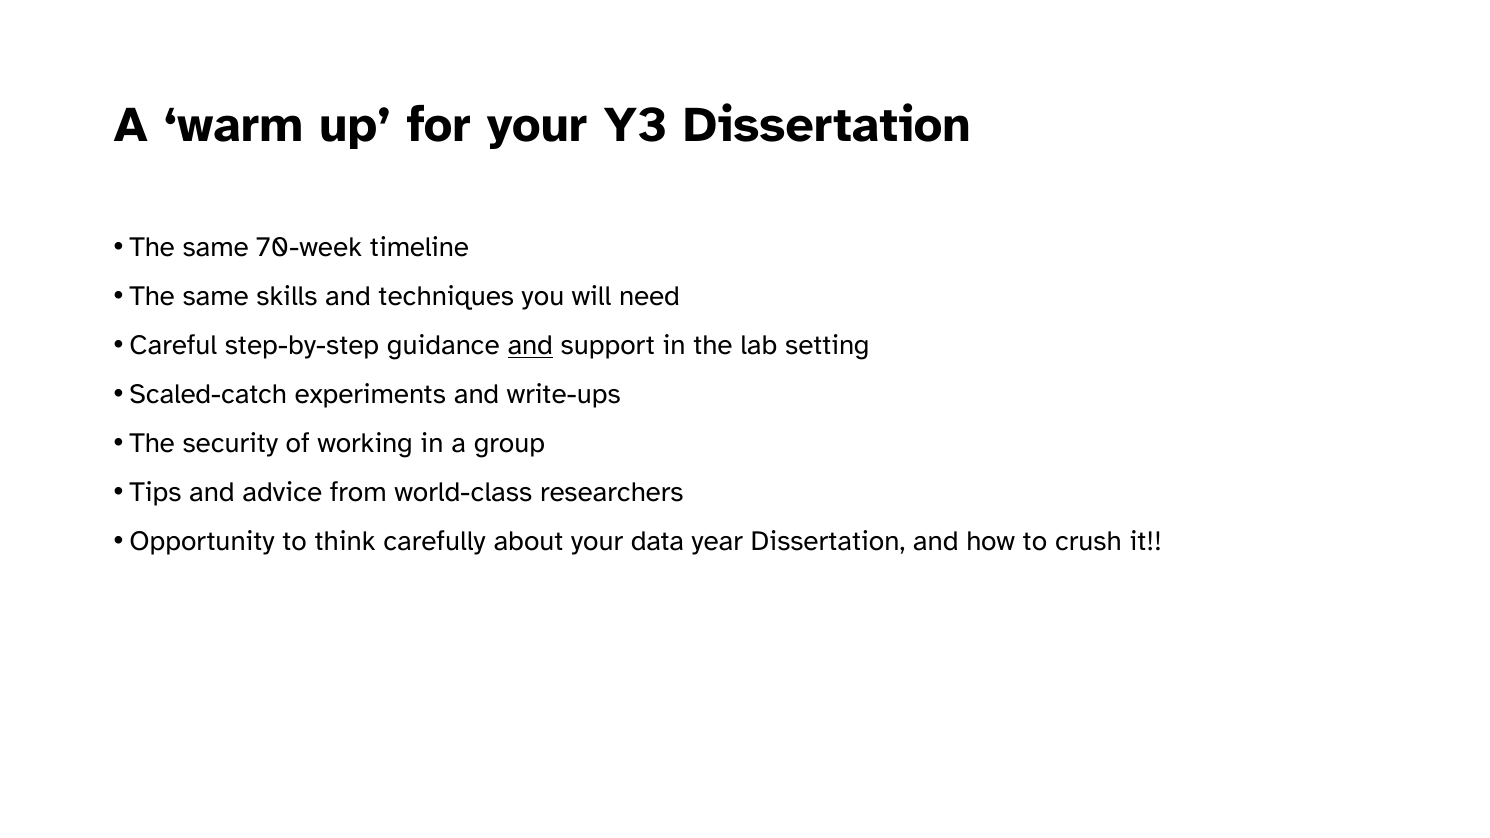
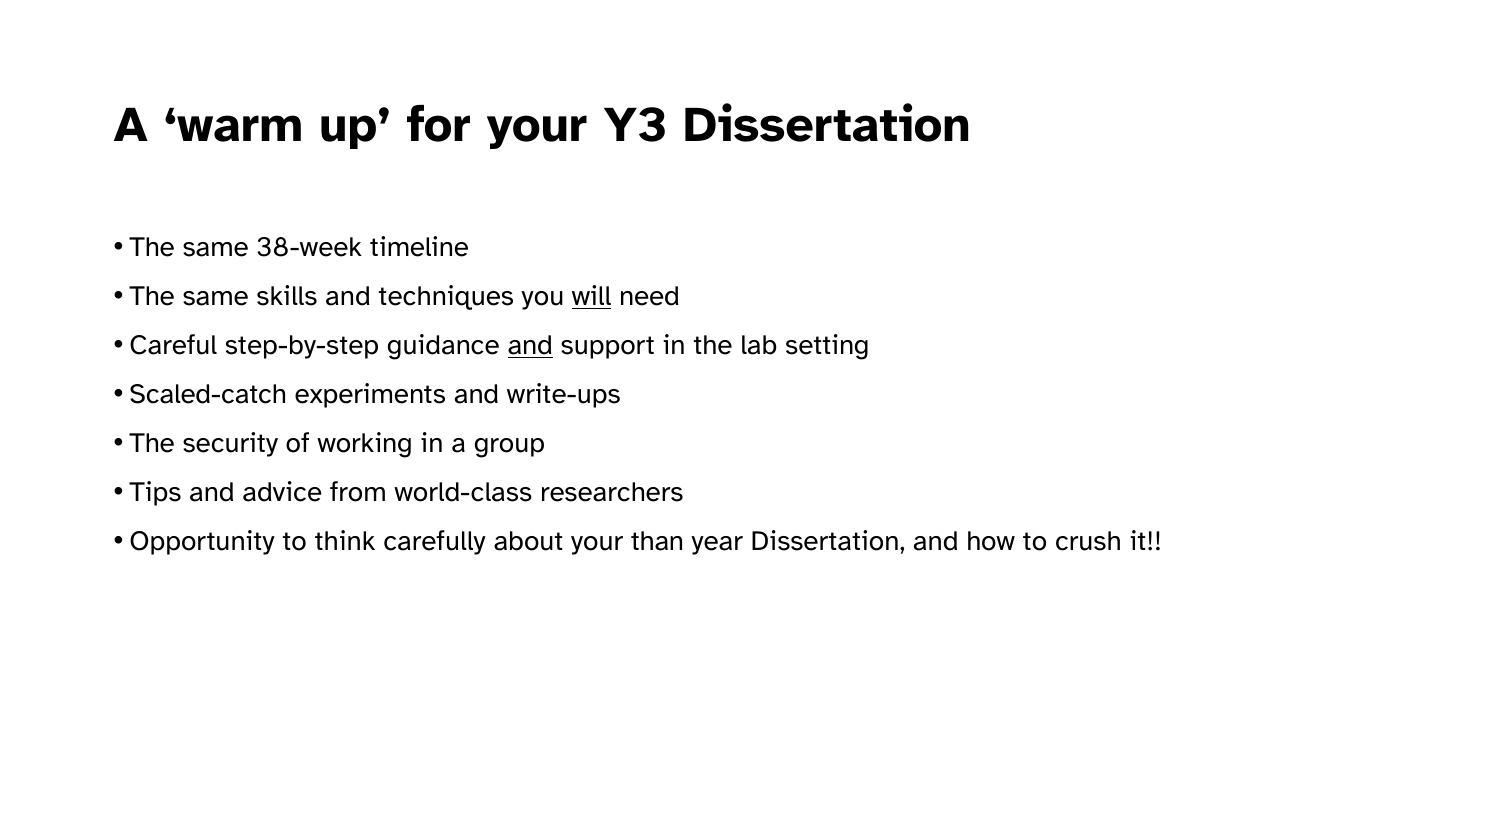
70-week: 70-week -> 38-week
will underline: none -> present
data: data -> than
